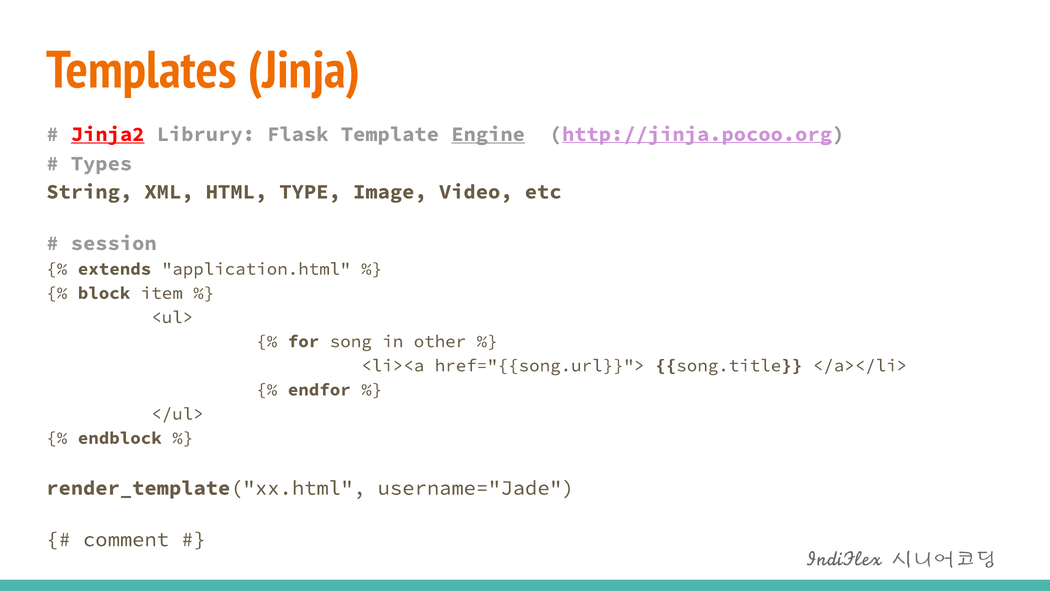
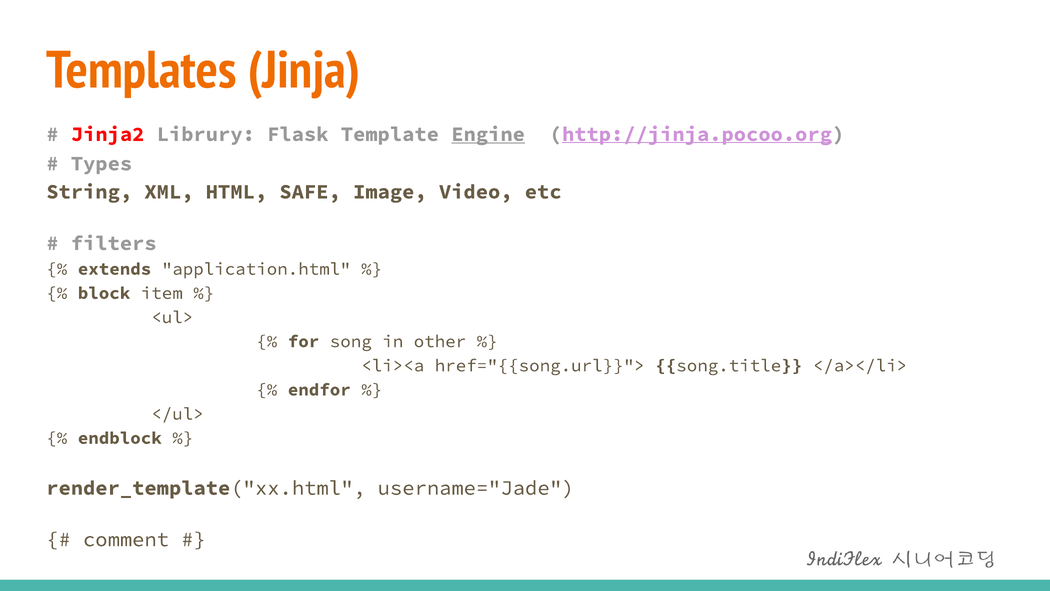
Jinja2 underline: present -> none
TYPE: TYPE -> SAFE
session: session -> filters
